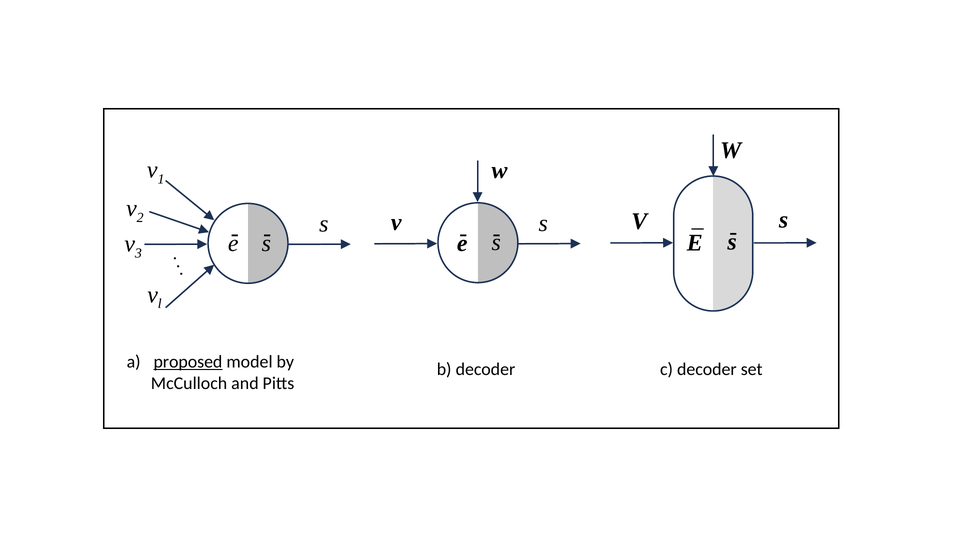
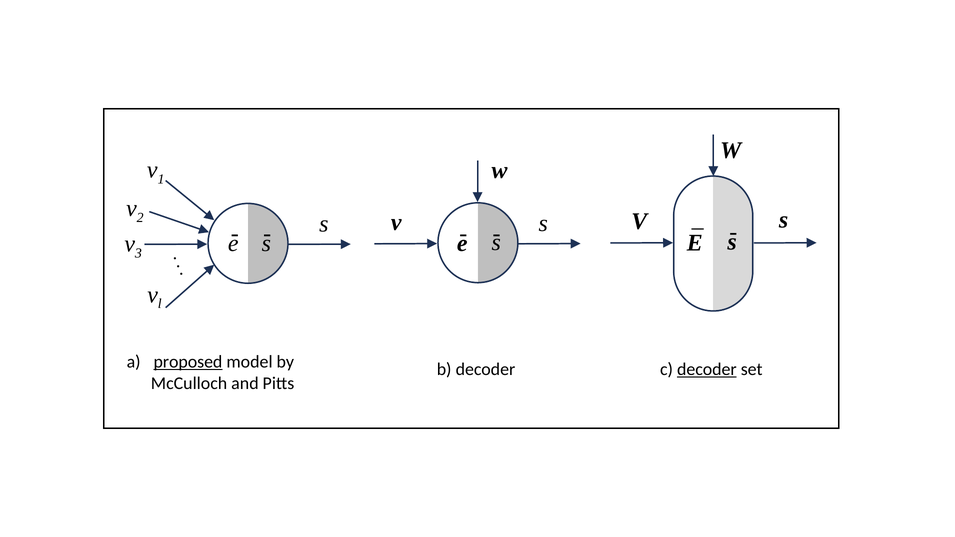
decoder at (707, 369) underline: none -> present
